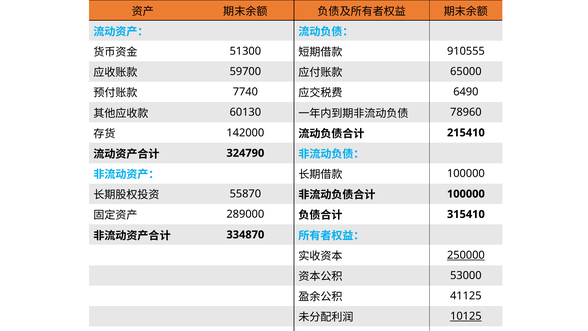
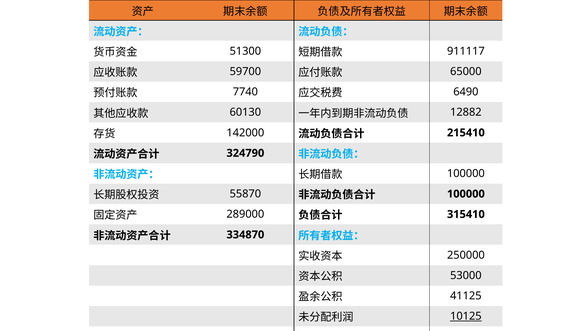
910555: 910555 -> 911117
78960: 78960 -> 12882
250000 underline: present -> none
